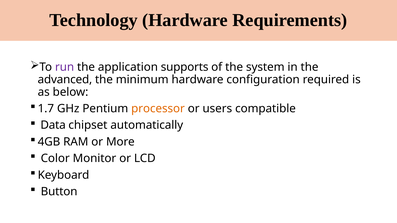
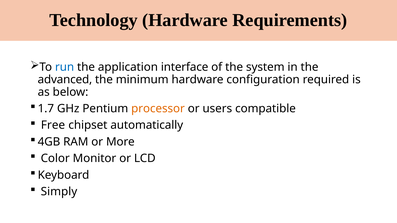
run colour: purple -> blue
supports: supports -> interface
Data: Data -> Free
Button: Button -> Simply
